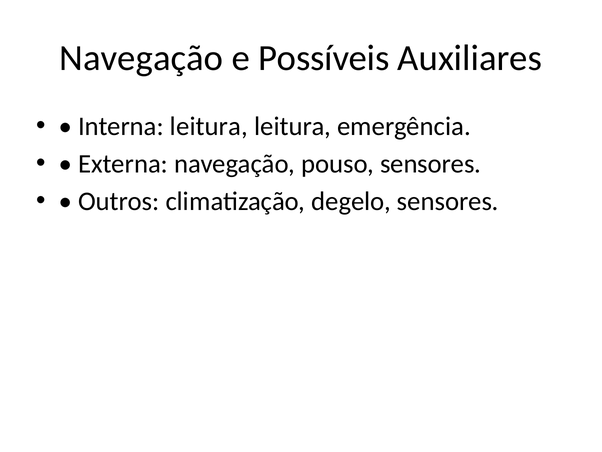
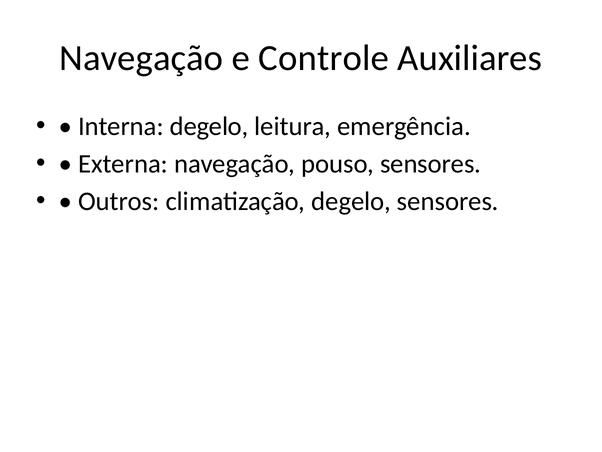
Possíveis: Possíveis -> Controle
Interna leitura: leitura -> degelo
